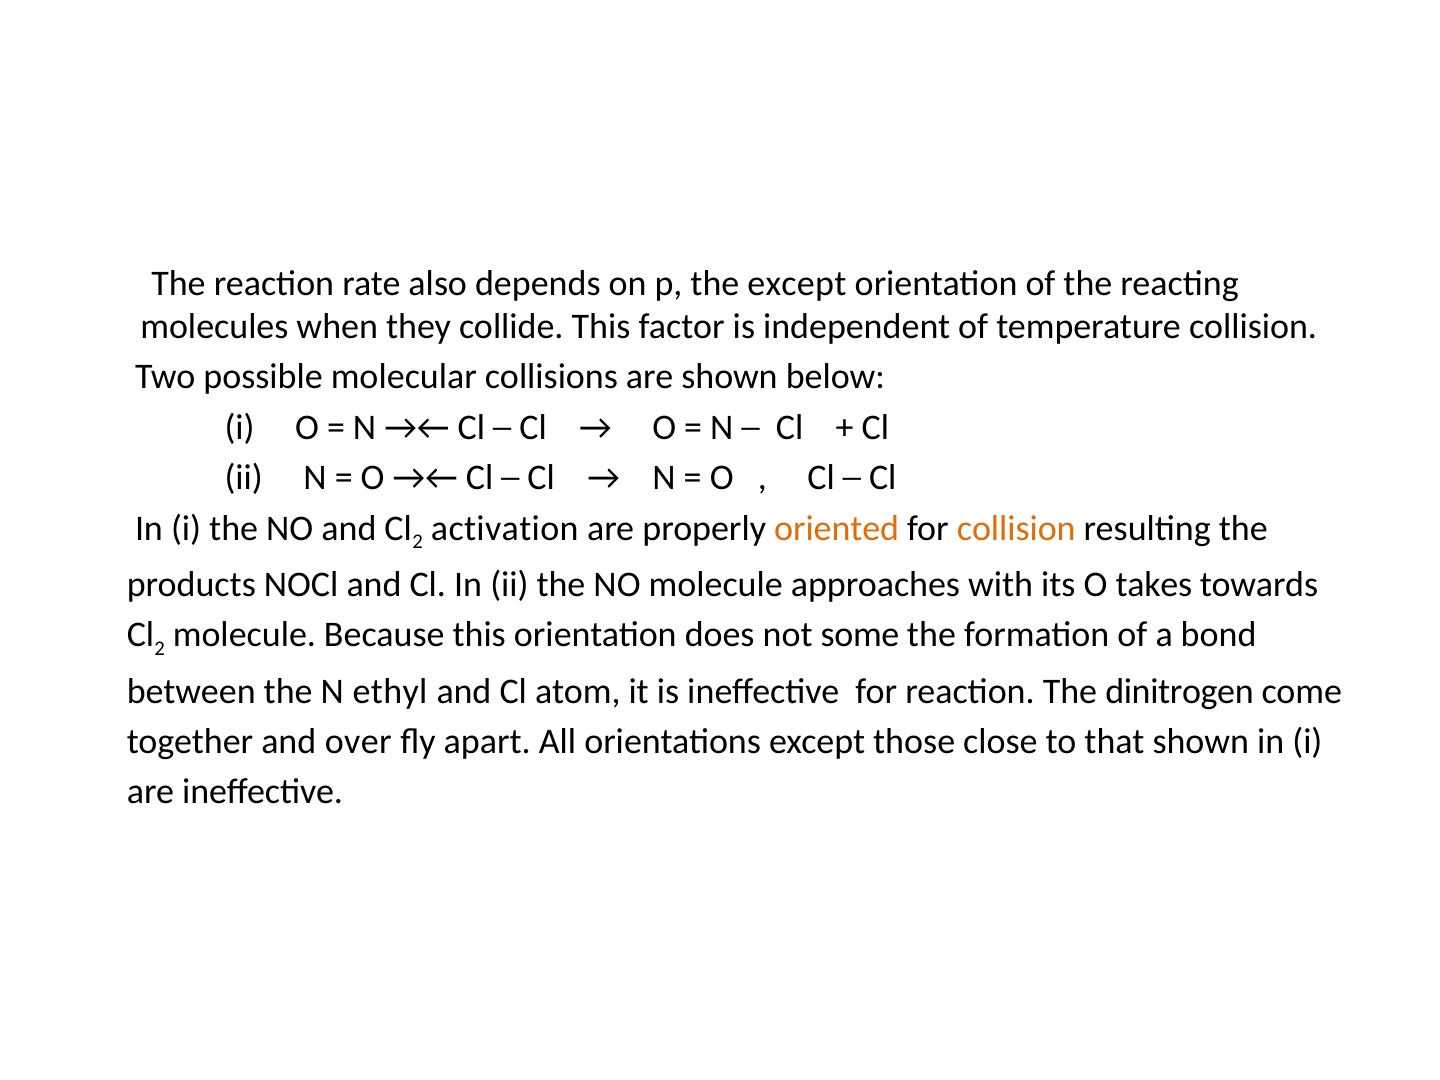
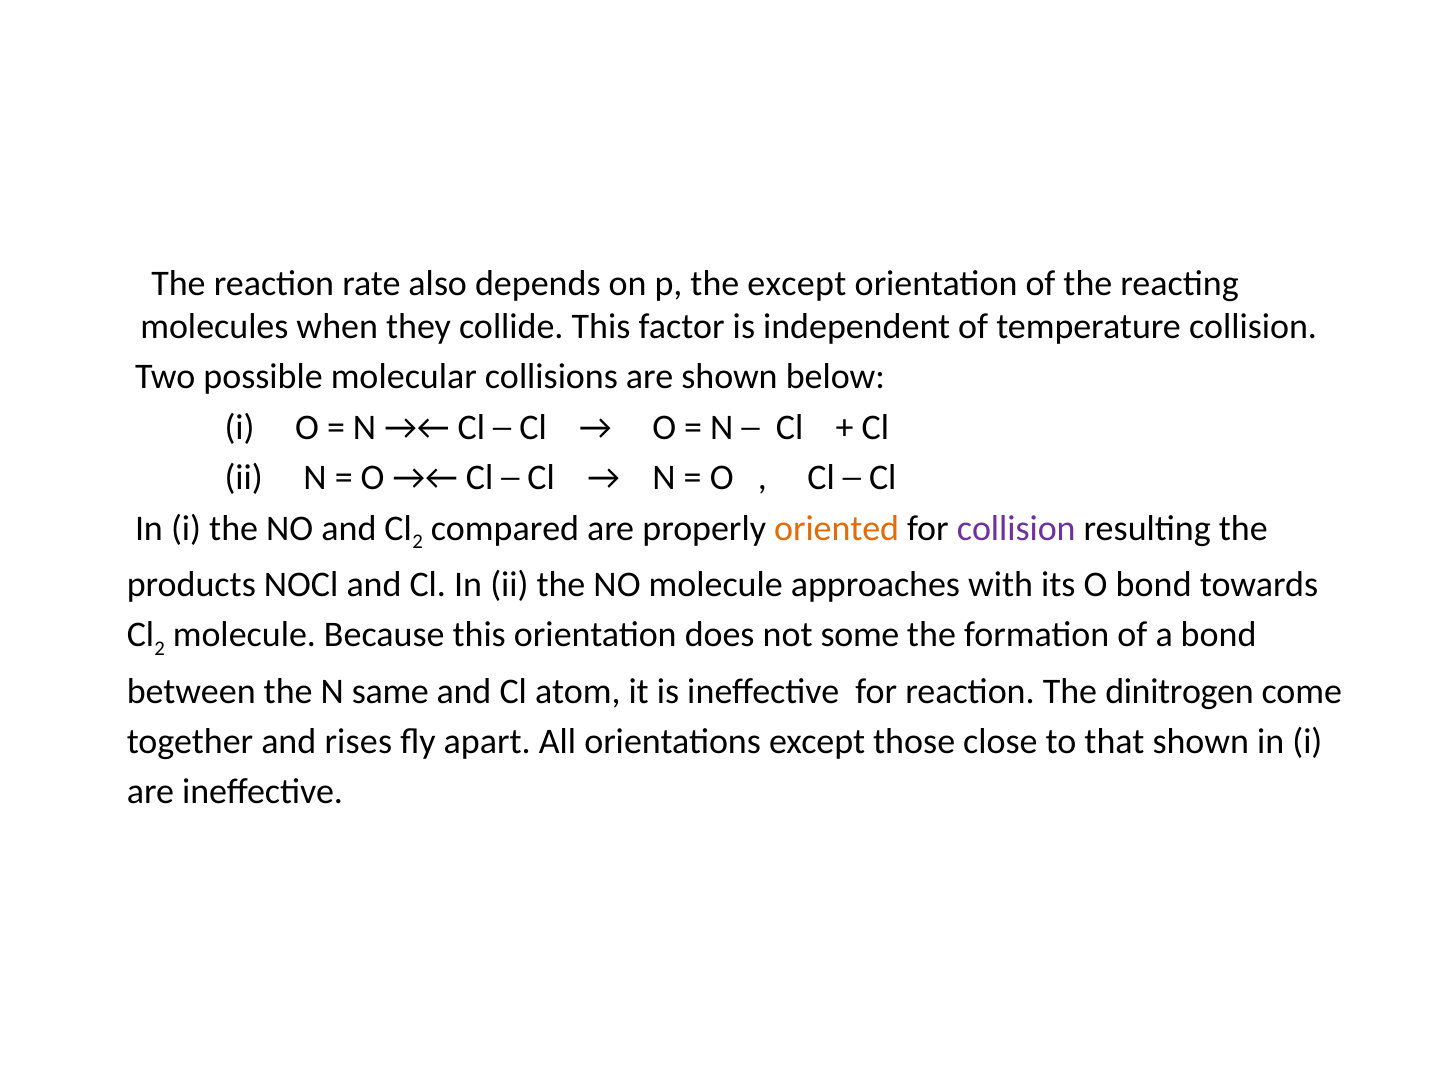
activation: activation -> compared
collision at (1016, 528) colour: orange -> purple
O takes: takes -> bond
ethyl: ethyl -> same
over: over -> rises
